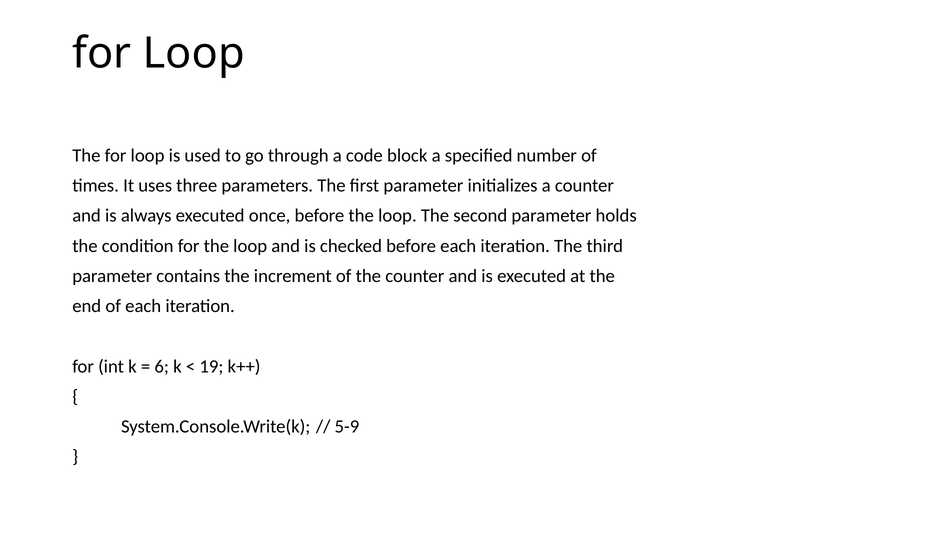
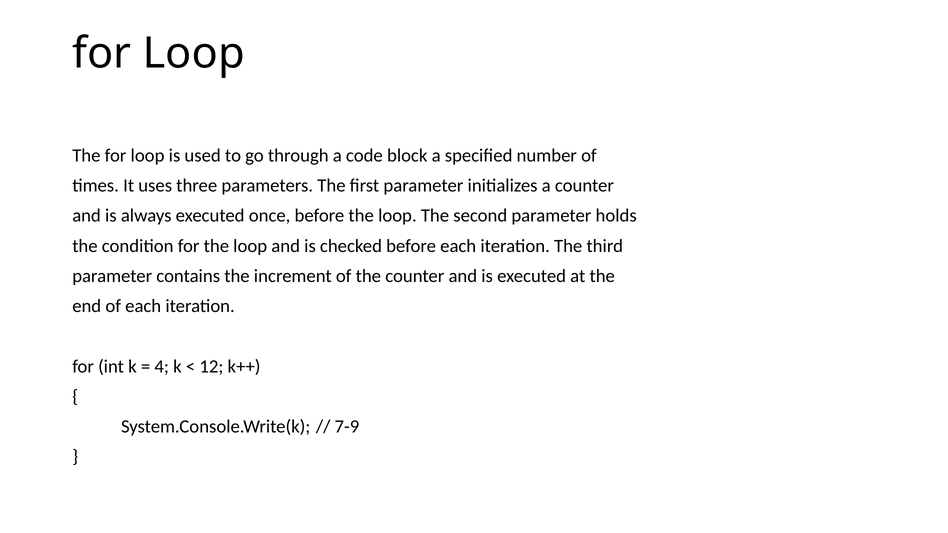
6: 6 -> 4
19: 19 -> 12
5-9: 5-9 -> 7-9
